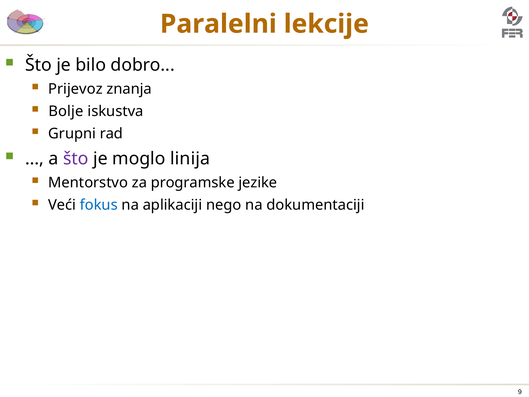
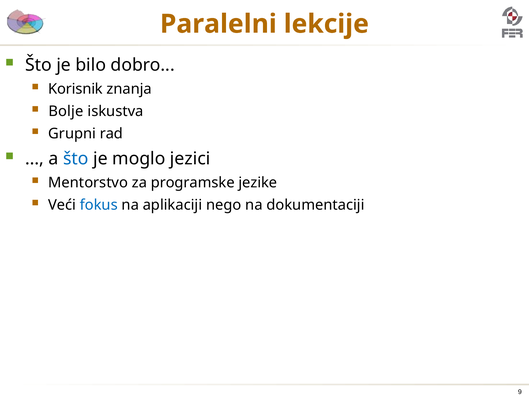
Prijevoz: Prijevoz -> Korisnik
što at (76, 159) colour: purple -> blue
linija: linija -> jezici
